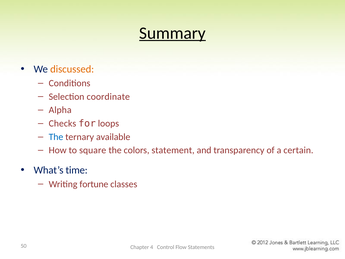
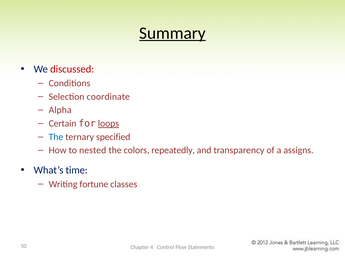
discussed colour: orange -> red
Checks: Checks -> Certain
loops underline: none -> present
available: available -> specified
square: square -> nested
statement: statement -> repeatedly
certain: certain -> assigns
